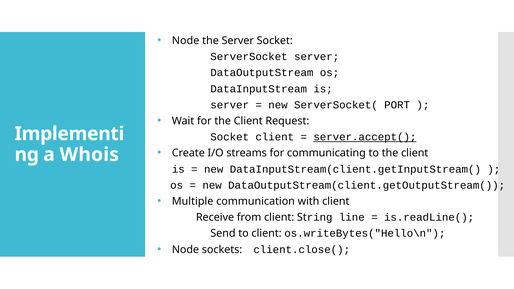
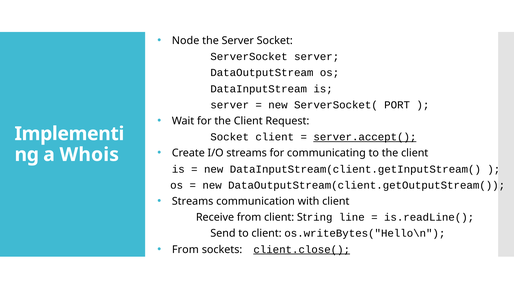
Multiple at (193, 201): Multiple -> Streams
Node at (185, 250): Node -> From
client.close( underline: none -> present
